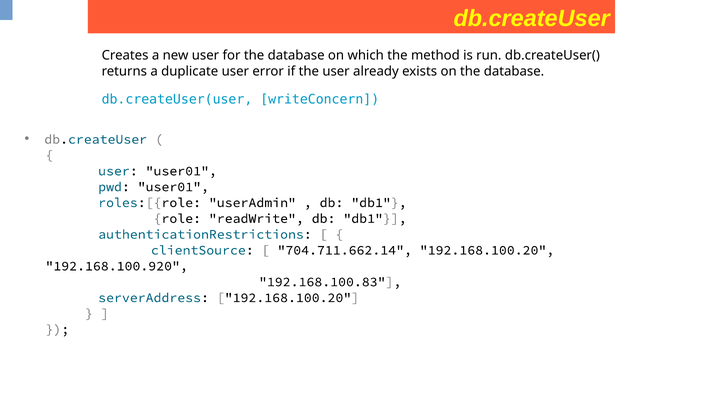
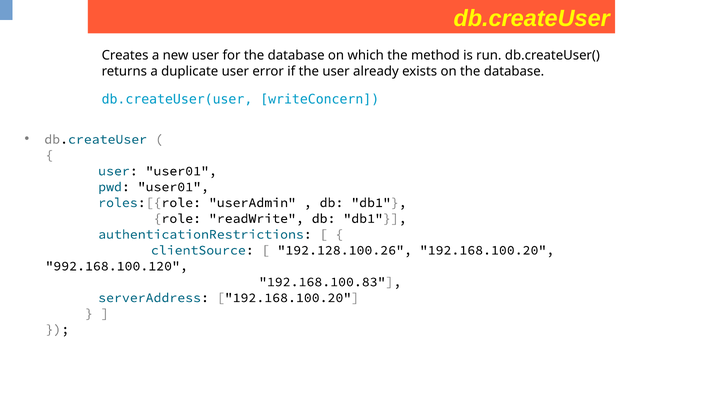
704.711.662.14: 704.711.662.14 -> 192.128.100.26
192.168.100.920: 192.168.100.920 -> 992.168.100.120
